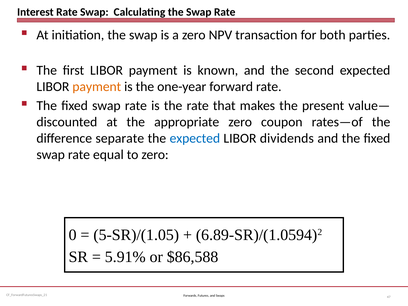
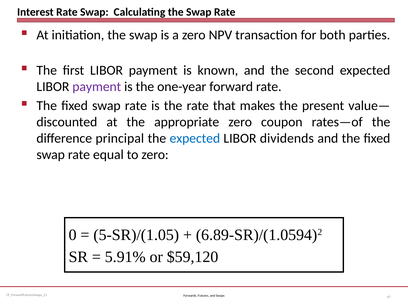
payment at (97, 87) colour: orange -> purple
separate: separate -> principal
$86,588: $86,588 -> $59,120
